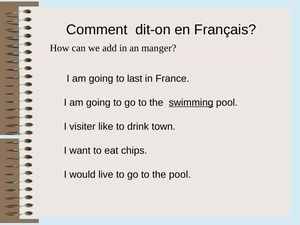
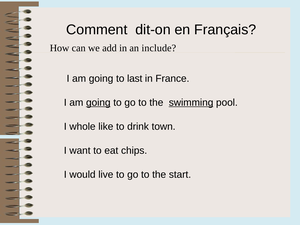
manger: manger -> include
going at (98, 102) underline: none -> present
visiter: visiter -> whole
the pool: pool -> start
